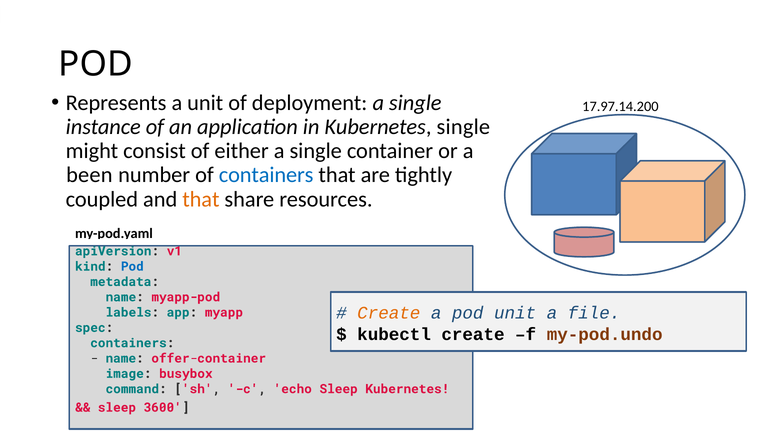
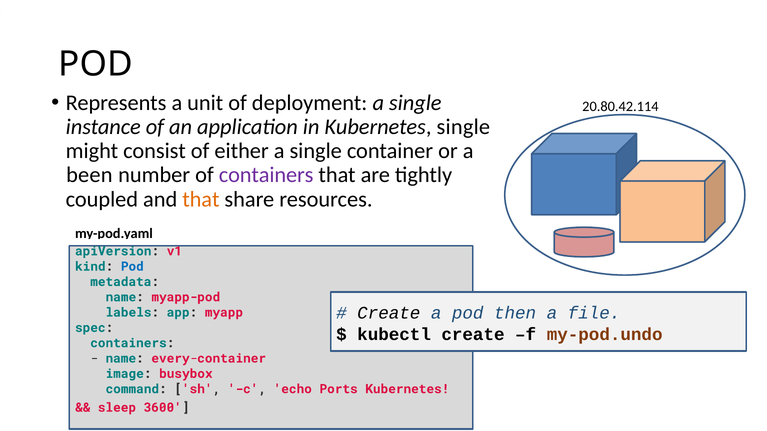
17.97.14.200: 17.97.14.200 -> 20.80.42.114
containers at (266, 175) colour: blue -> purple
Create at (389, 313) colour: orange -> black
pod unit: unit -> then
offer-container: offer-container -> every-container
echo Sleep: Sleep -> Ports
